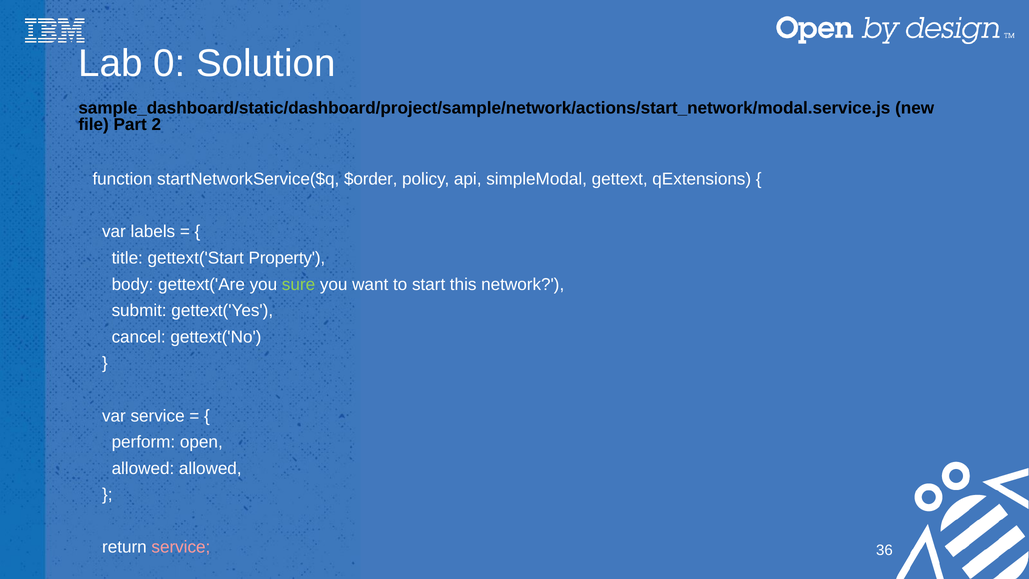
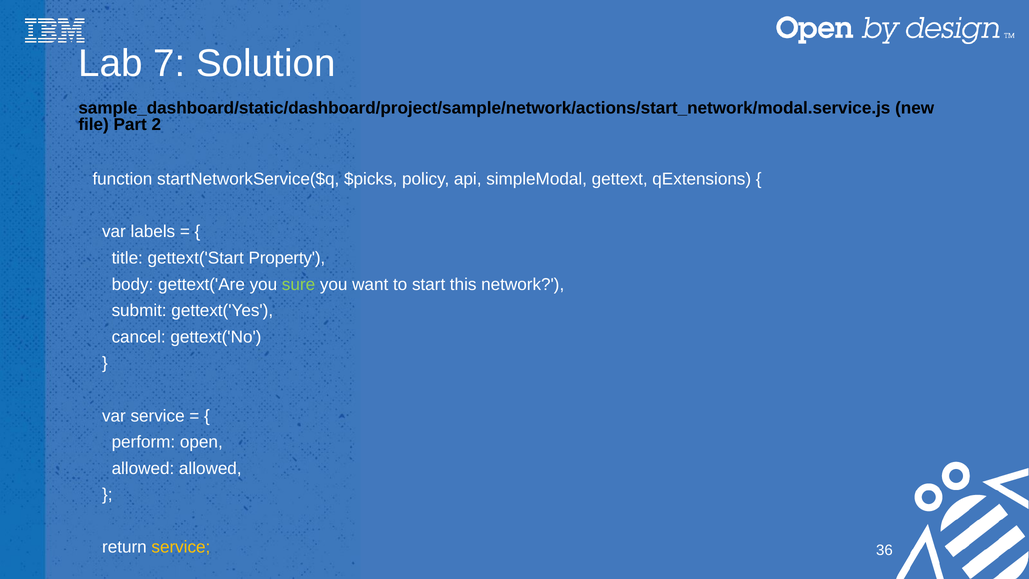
0: 0 -> 7
$order: $order -> $picks
service at (181, 547) colour: pink -> yellow
